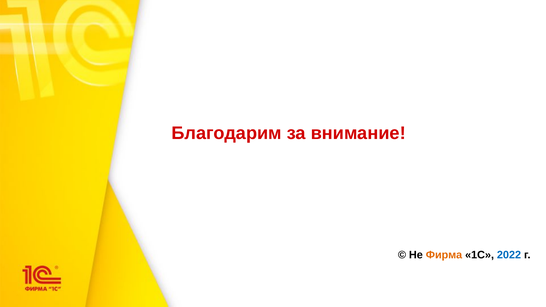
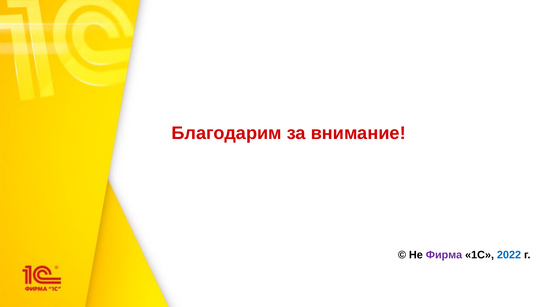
Фирма colour: orange -> purple
